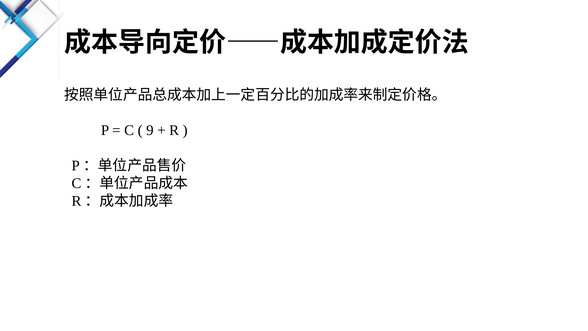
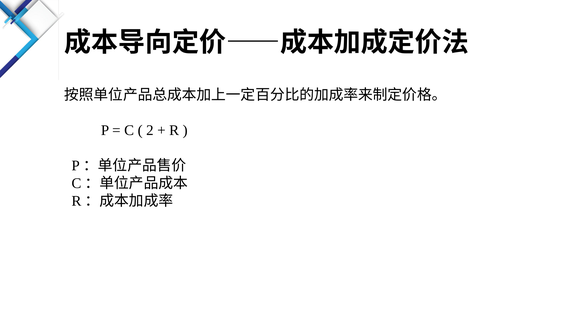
9: 9 -> 2
